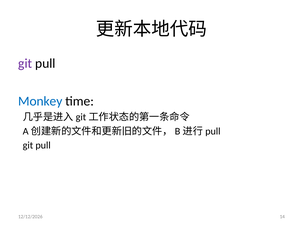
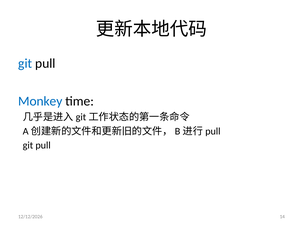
git at (25, 64) colour: purple -> blue
